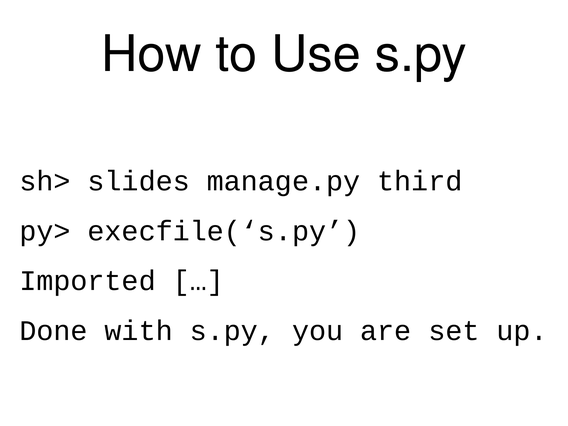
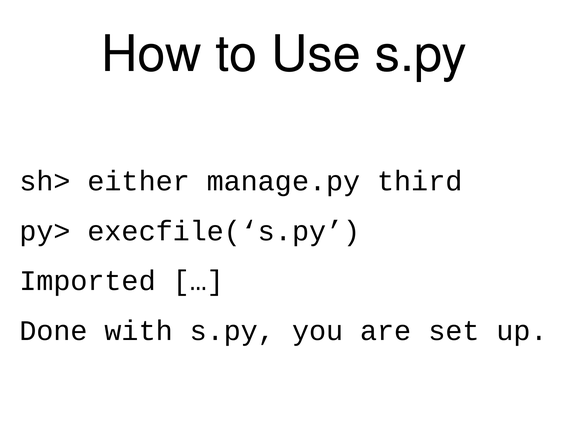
slides: slides -> either
